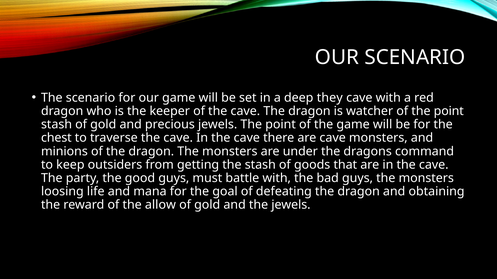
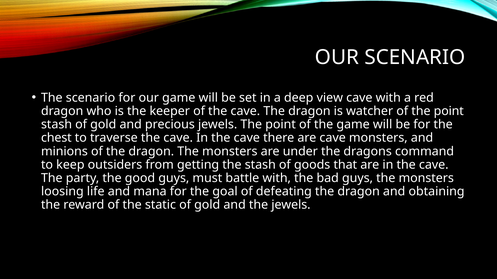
they: they -> view
allow: allow -> static
